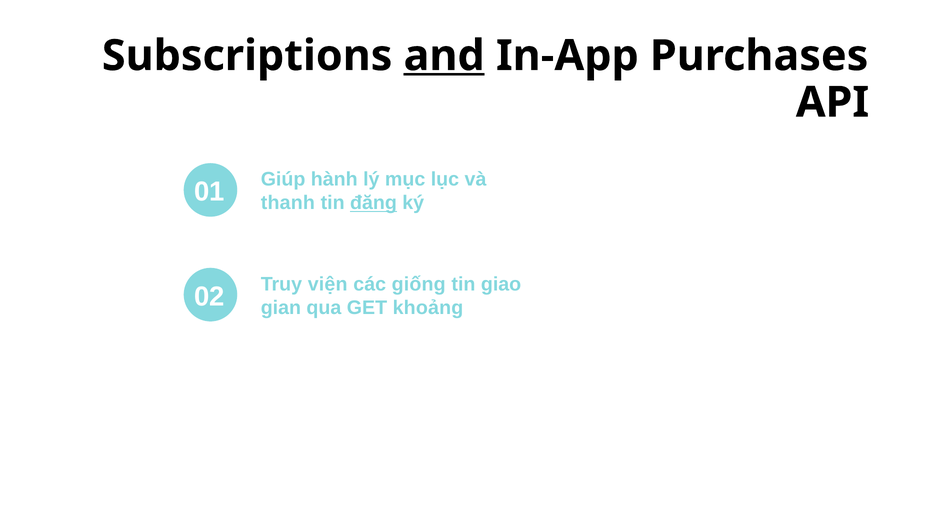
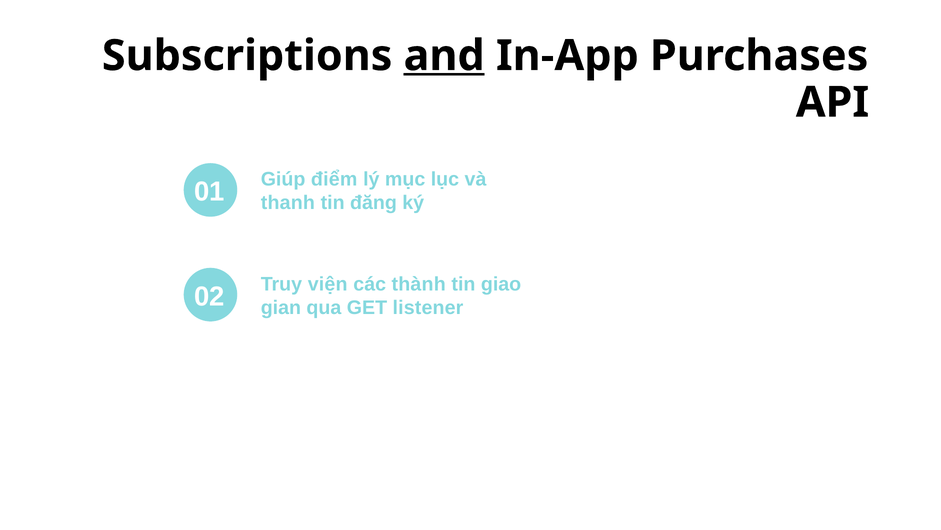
hành: hành -> điểm
đăng underline: present -> none
giống: giống -> thành
khoảng: khoảng -> listener
